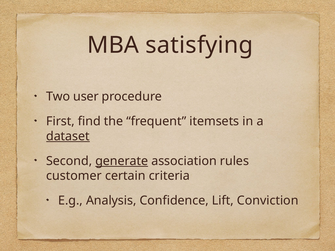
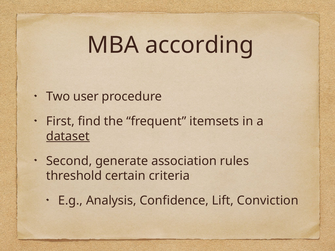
satisfying: satisfying -> according
generate underline: present -> none
customer: customer -> threshold
